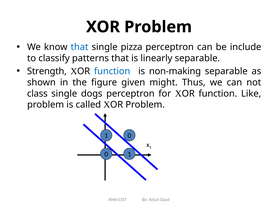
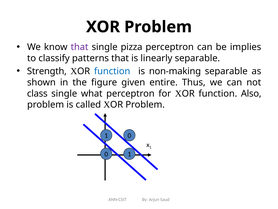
that at (80, 47) colour: blue -> purple
include: include -> implies
might: might -> entire
dogs: dogs -> what
Like: Like -> Also
